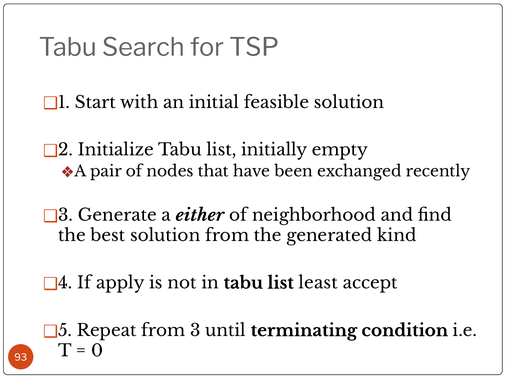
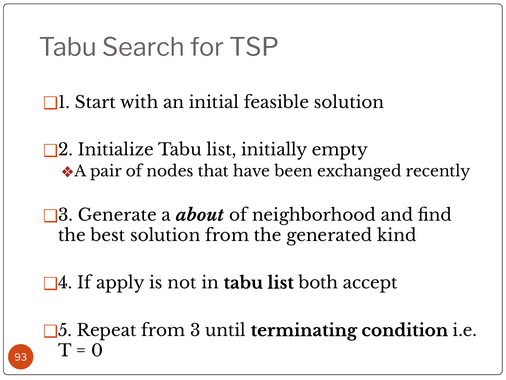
either: either -> about
least: least -> both
